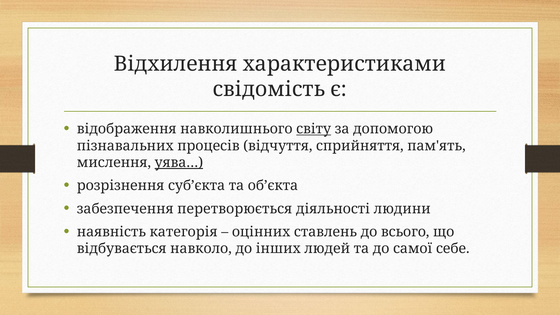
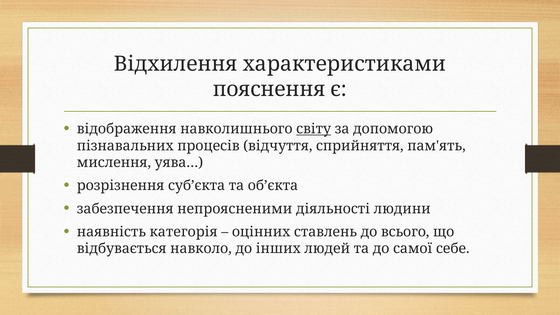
свідомість: свідомість -> пояснення
уява… underline: present -> none
перетворюється: перетворюється -> непроясненими
